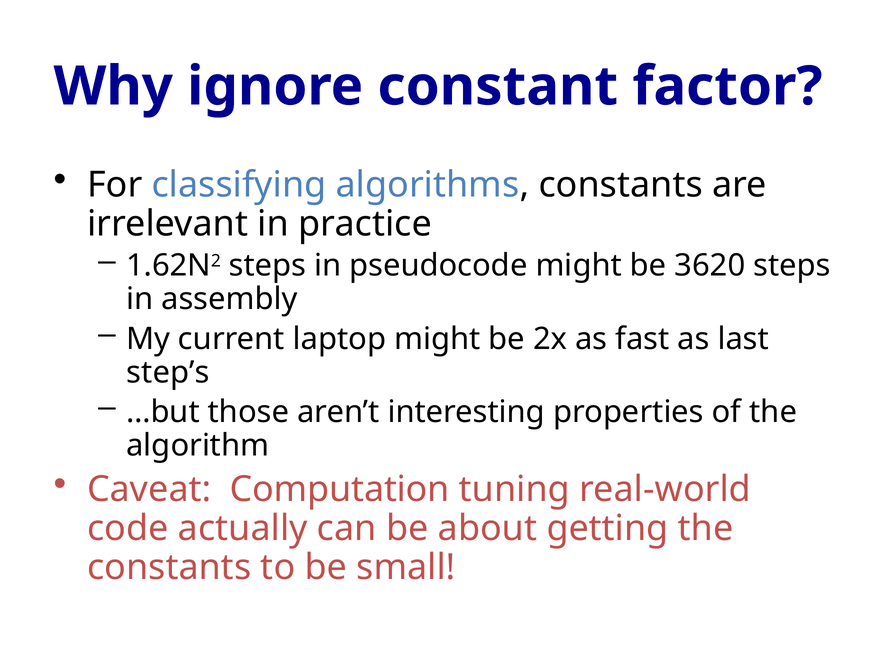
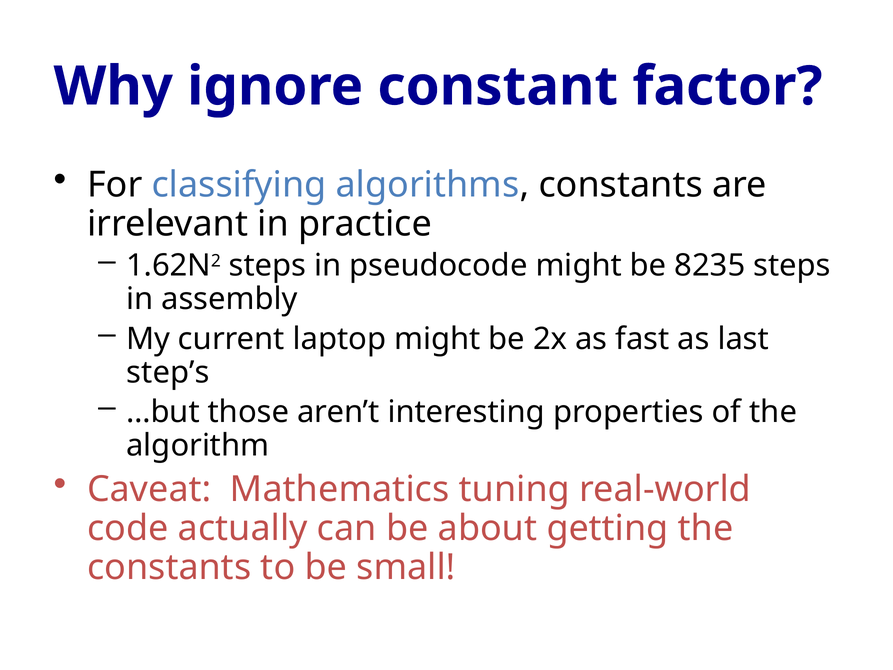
3620: 3620 -> 8235
Computation: Computation -> Mathematics
